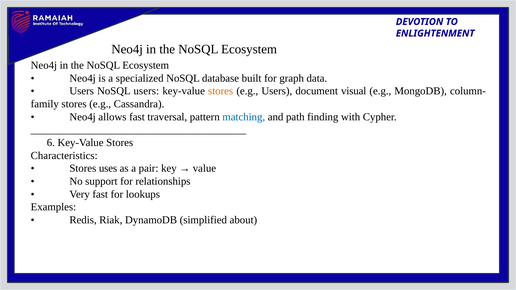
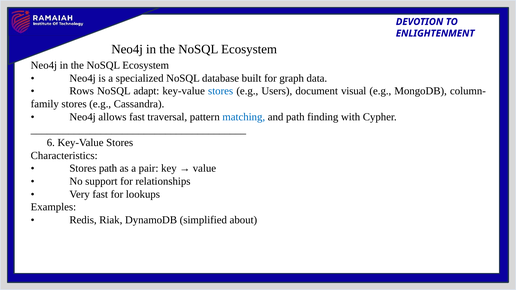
Users at (82, 91): Users -> Rows
NoSQL users: users -> adapt
stores at (221, 91) colour: orange -> blue
Stores uses: uses -> path
